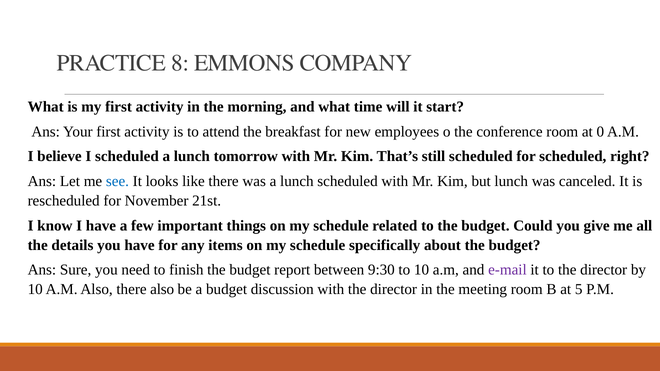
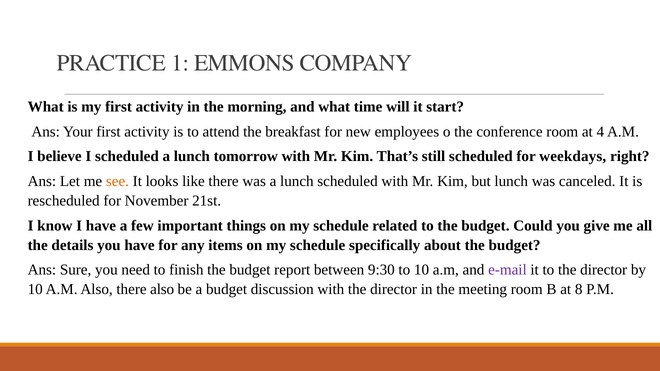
8: 8 -> 1
0: 0 -> 4
for scheduled: scheduled -> weekdays
see colour: blue -> orange
5: 5 -> 8
